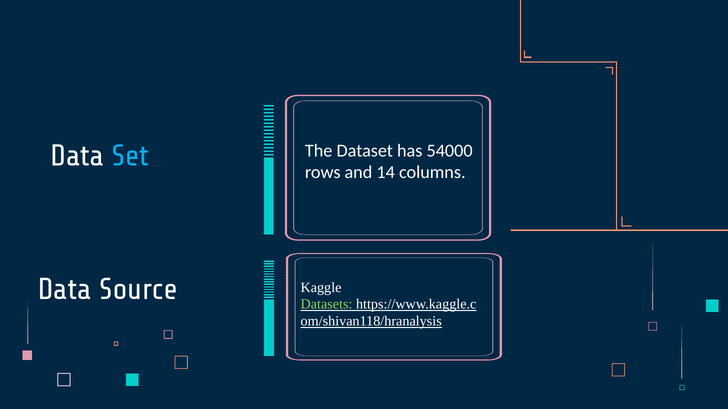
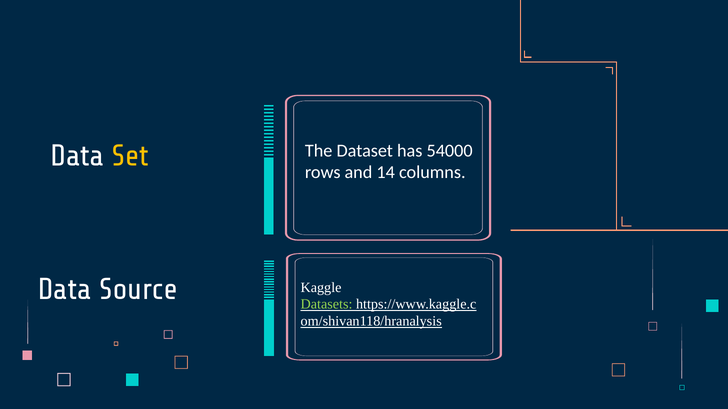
Set colour: light blue -> yellow
